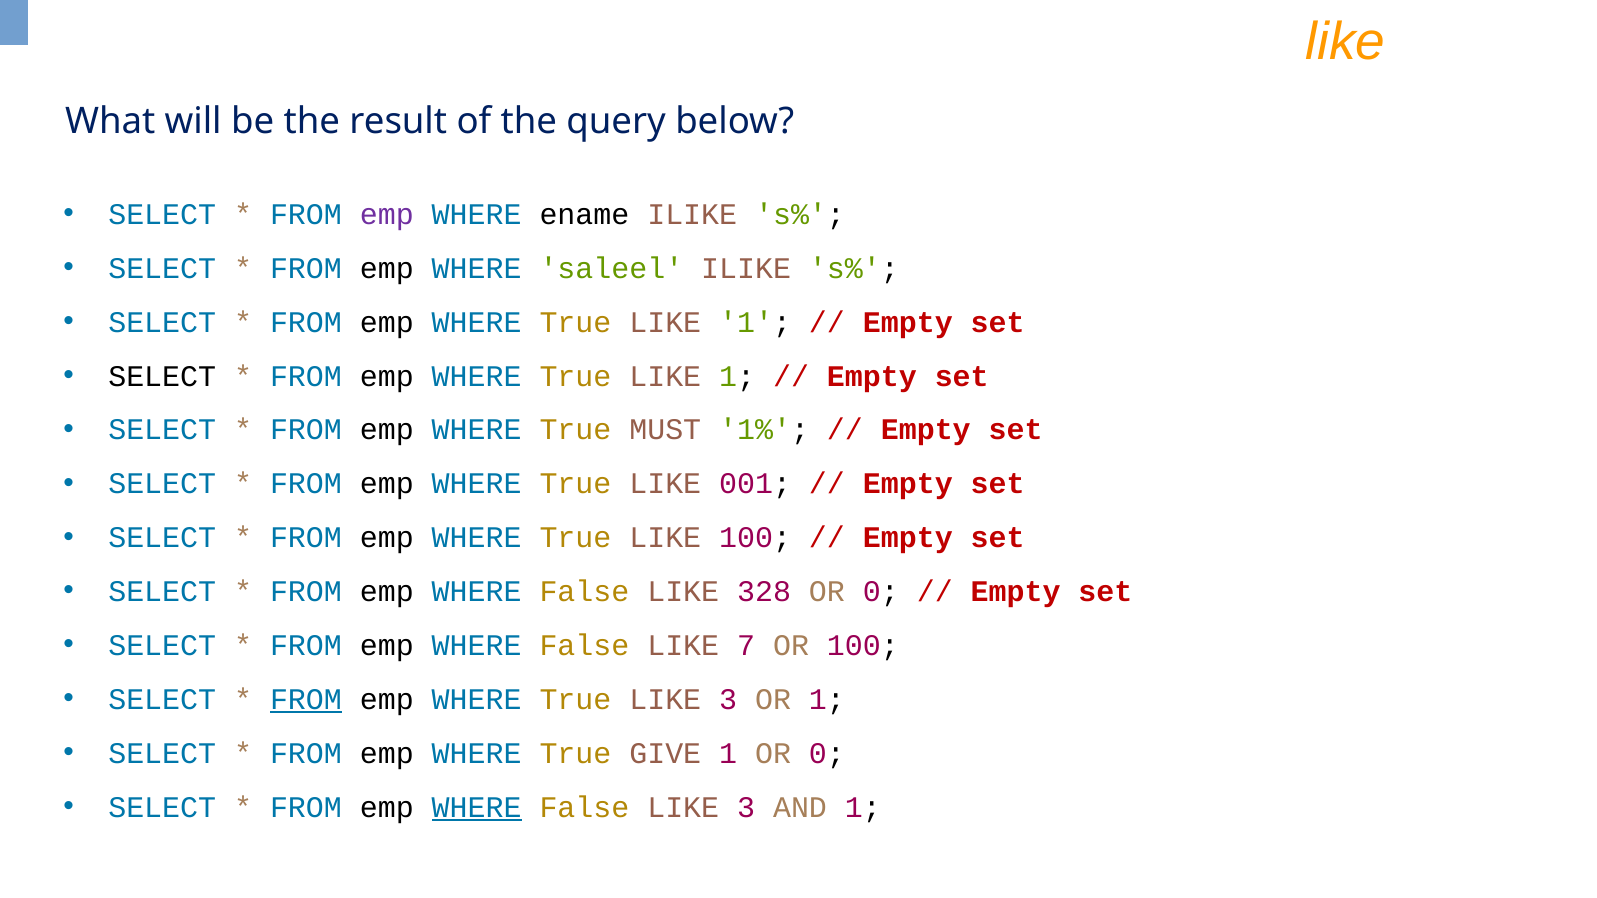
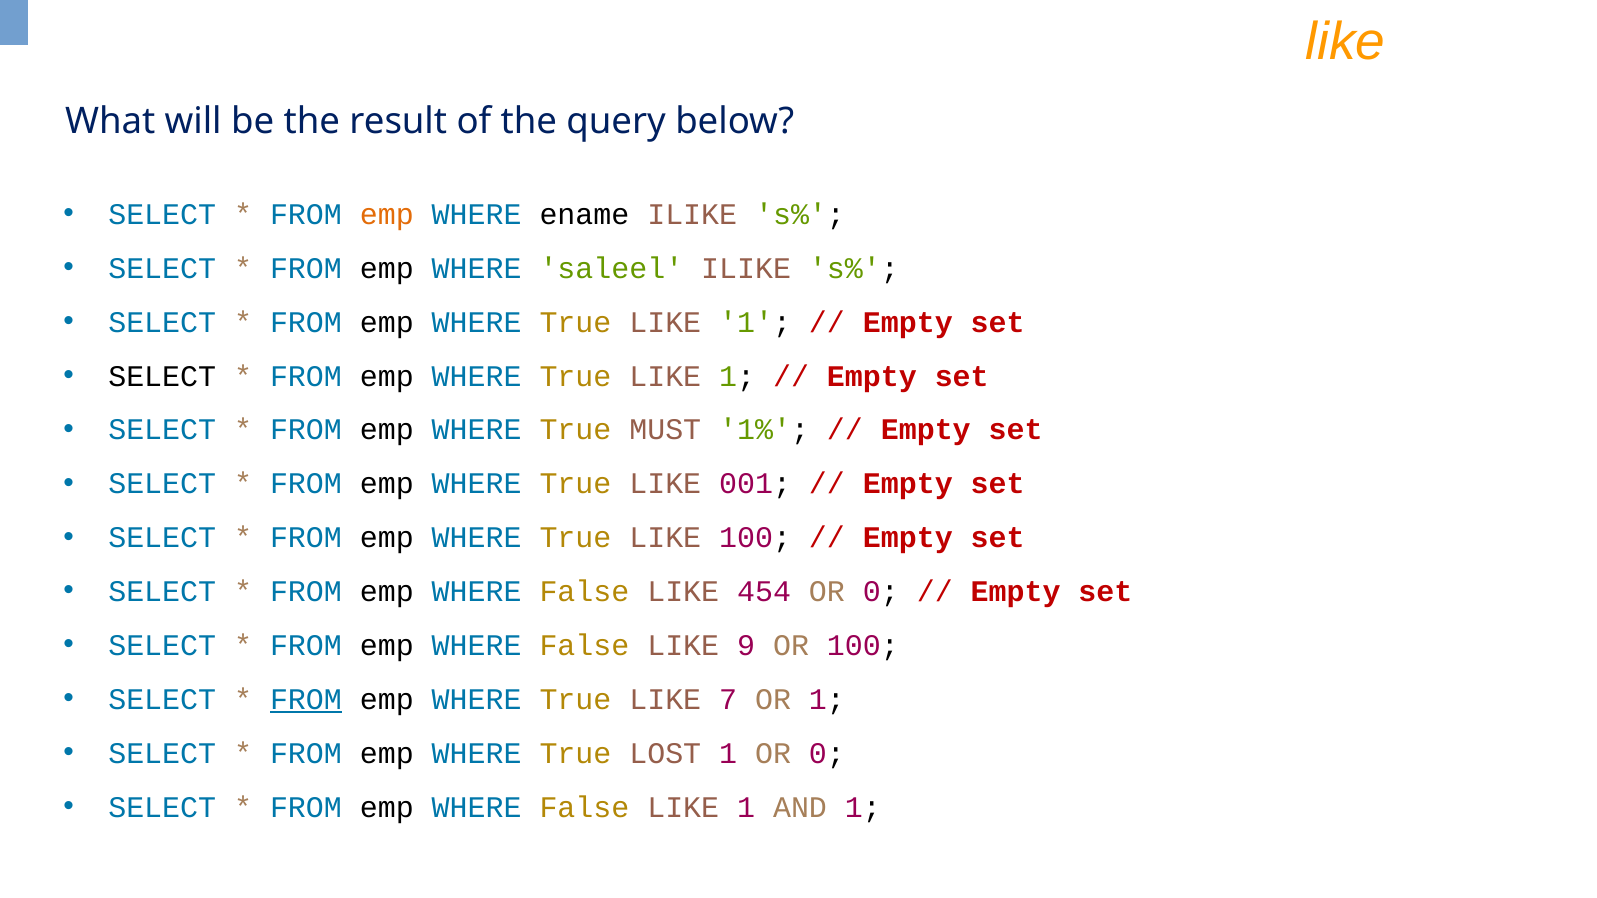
emp at (387, 215) colour: purple -> orange
328: 328 -> 454
7: 7 -> 9
True LIKE 3: 3 -> 7
GIVE: GIVE -> LOST
WHERE at (477, 807) underline: present -> none
False LIKE 3: 3 -> 1
